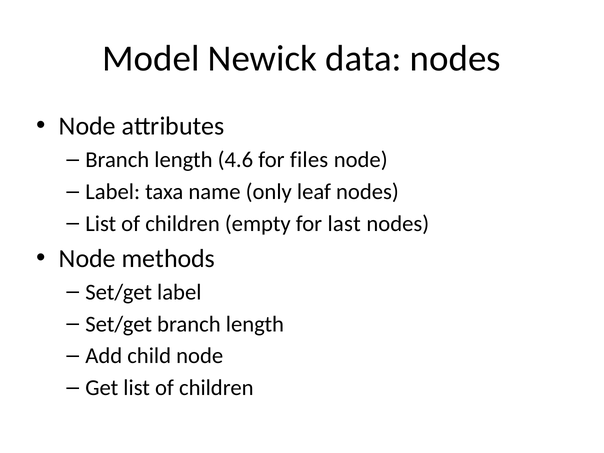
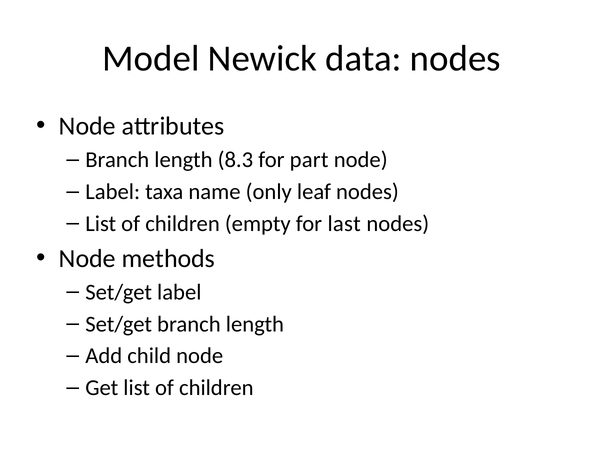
4.6: 4.6 -> 8.3
files: files -> part
